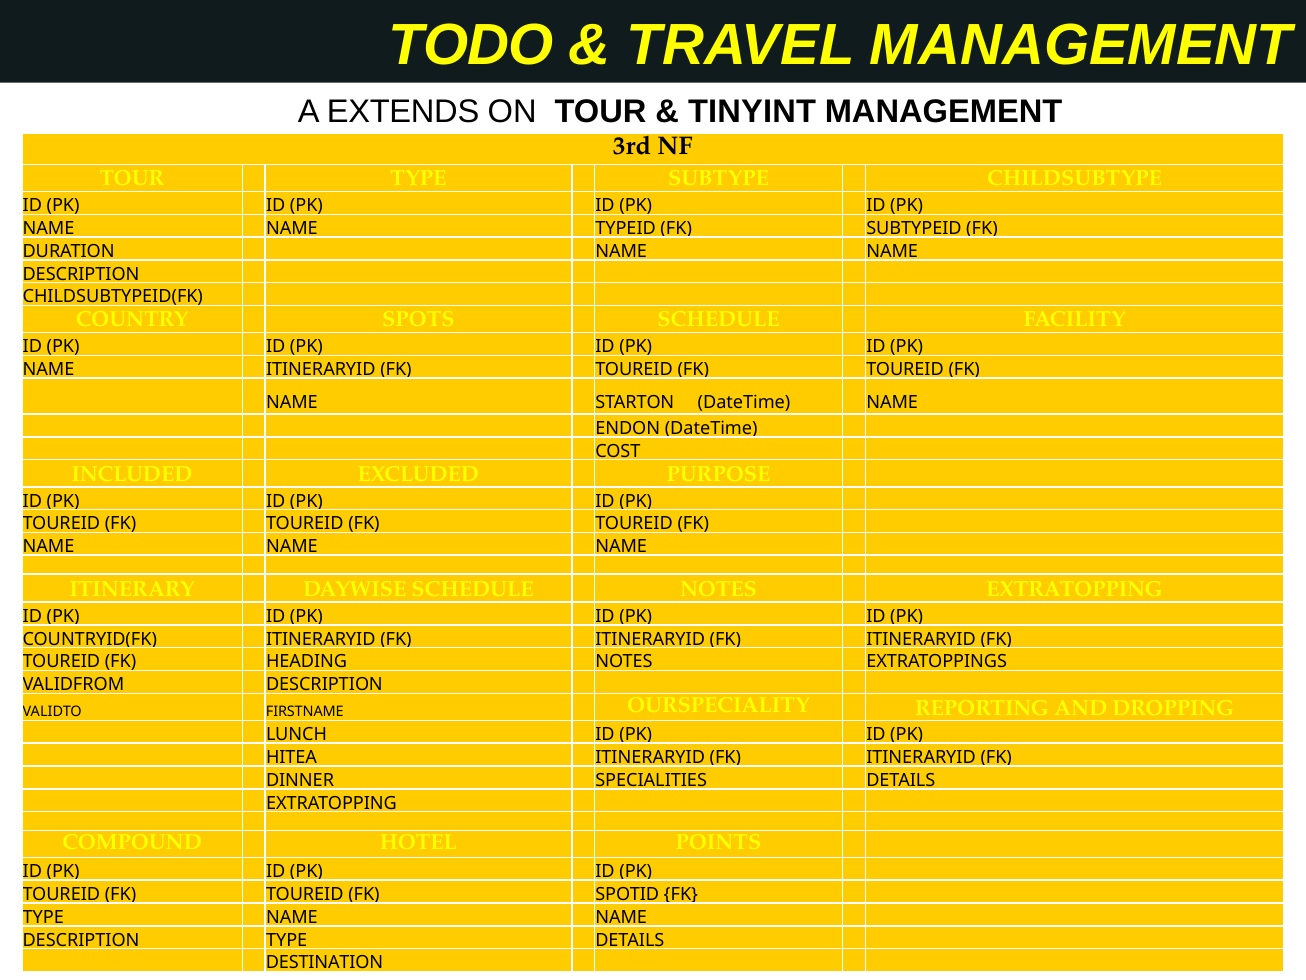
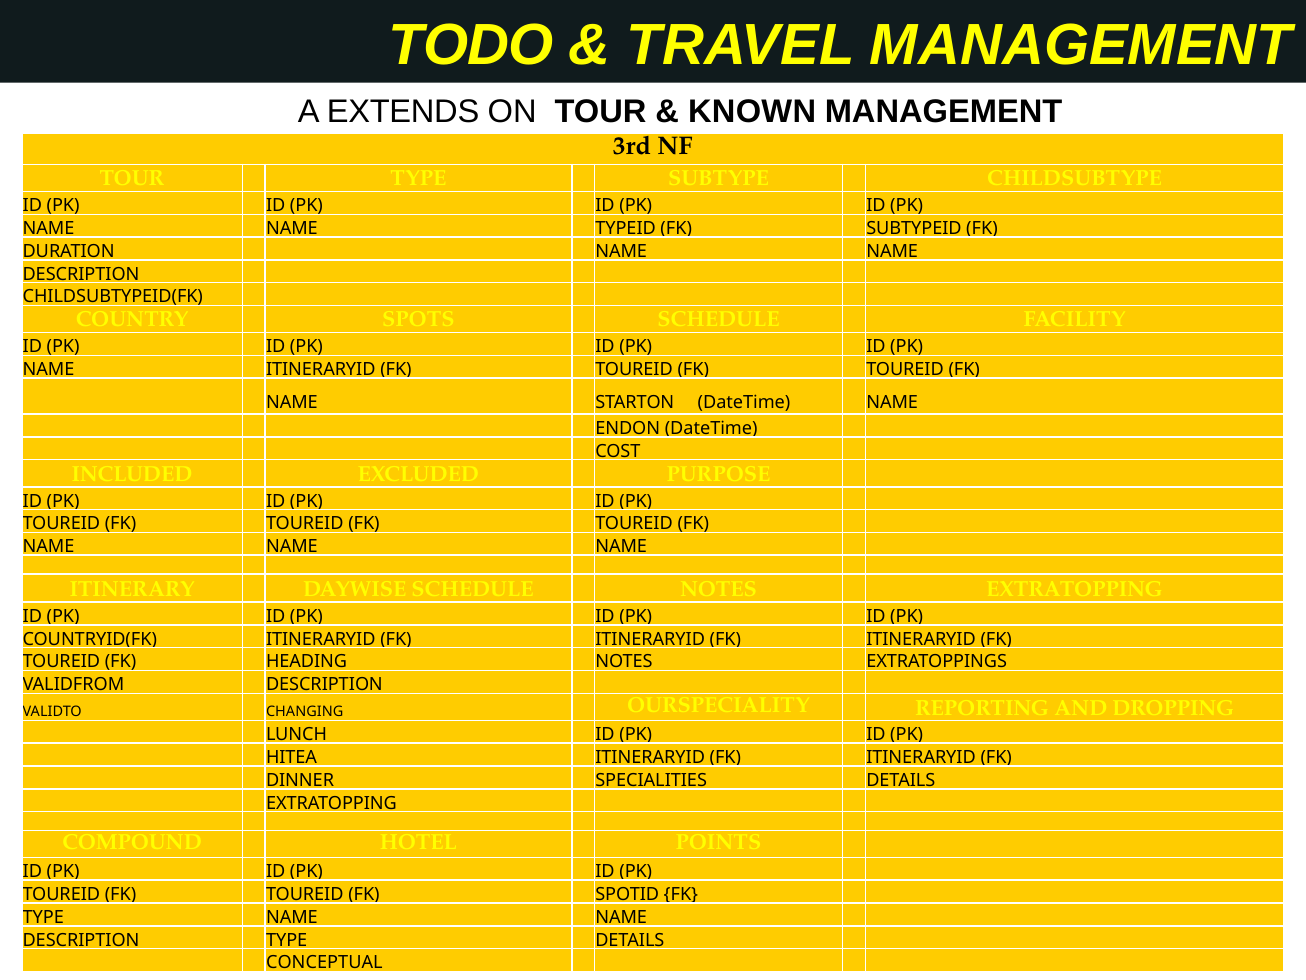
TINYINT: TINYINT -> KNOWN
FIRSTNAME: FIRSTNAME -> CHANGING
DESTINATION: DESTINATION -> CONCEPTUAL
